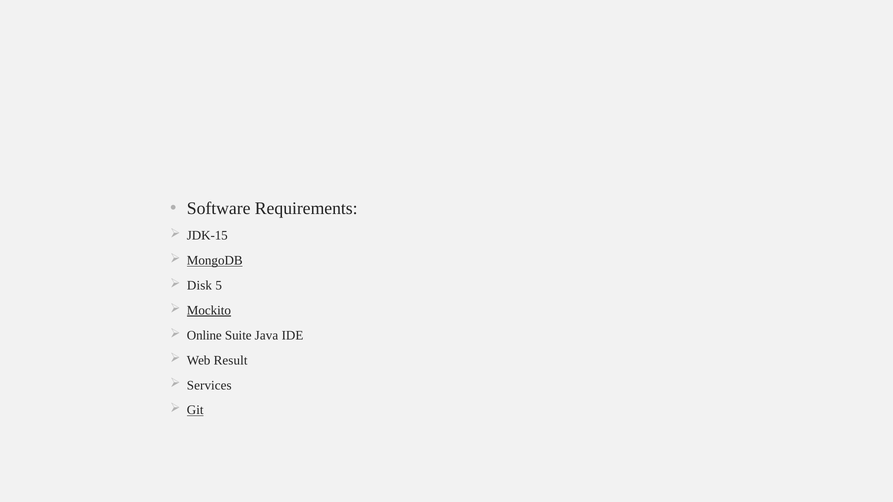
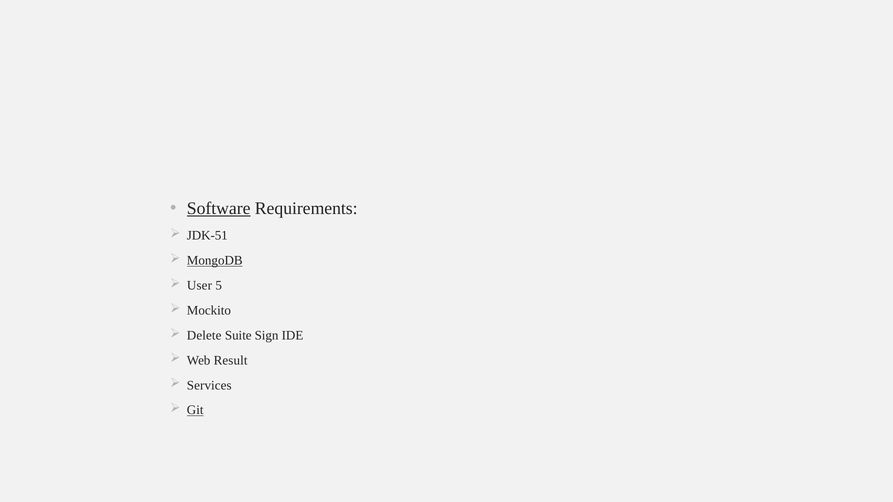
Software underline: none -> present
JDK-15: JDK-15 -> JDK-51
Disk: Disk -> User
Mockito underline: present -> none
Online: Online -> Delete
Java: Java -> Sign
